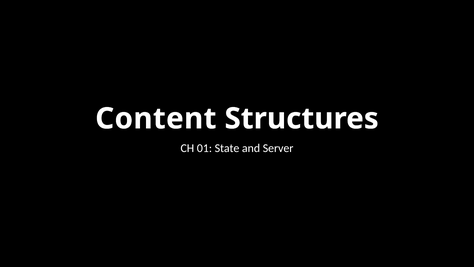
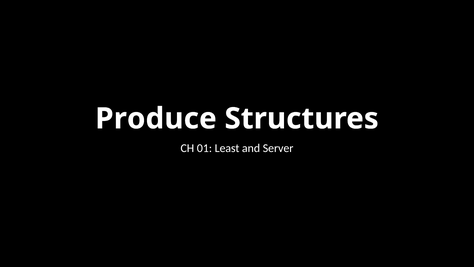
Content: Content -> Produce
State: State -> Least
